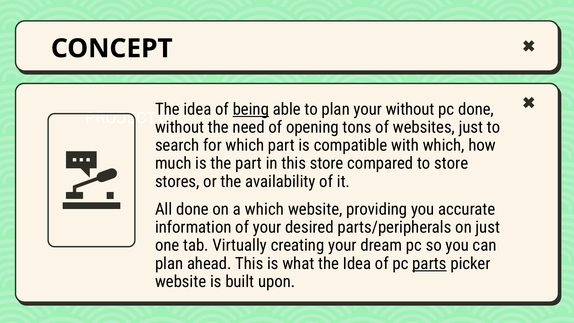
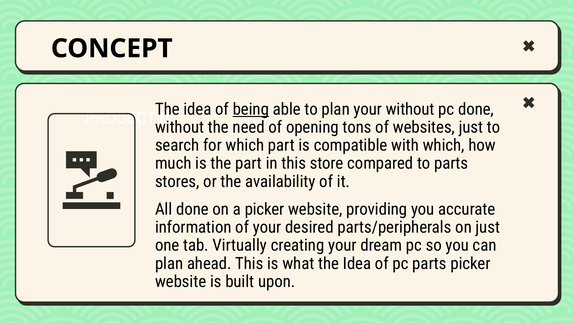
to store: store -> parts
a which: which -> picker
parts at (429, 263) underline: present -> none
